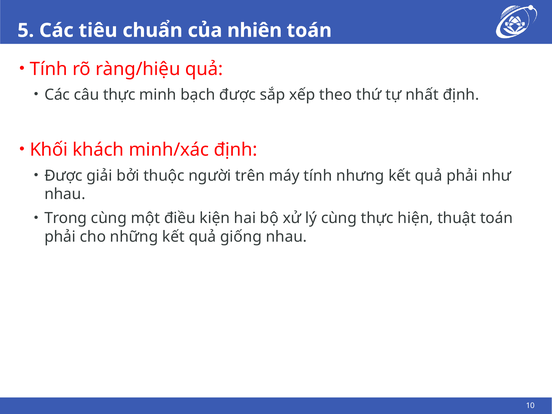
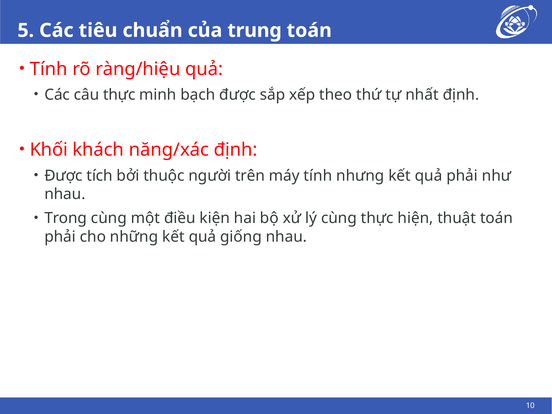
nhiên: nhiên -> trung
minh/xác: minh/xác -> năng/xác
giải: giải -> tích
